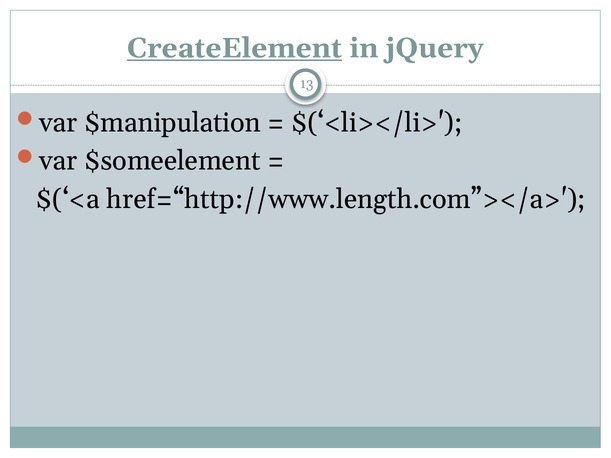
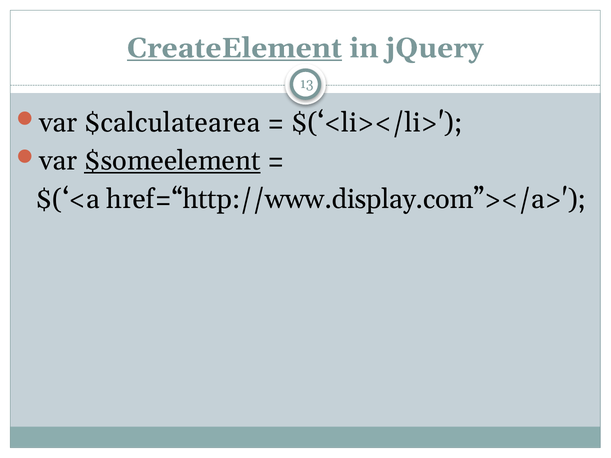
$manipulation: $manipulation -> $calculatearea
$someelement underline: none -> present
href=“http://www.length.com”></a>: href=“http://www.length.com”></a> -> href=“http://www.display.com”></a>
